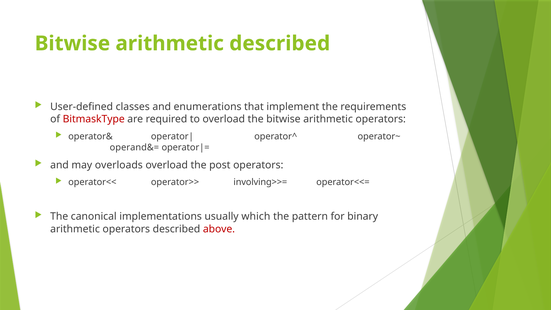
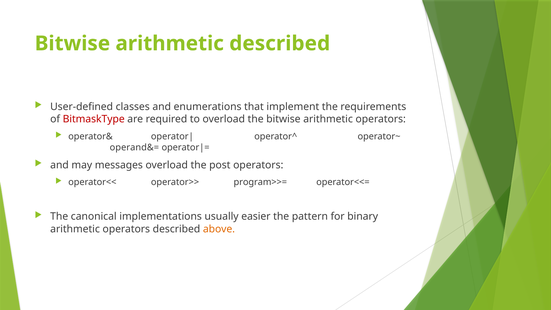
overloads: overloads -> messages
involving>>=: involving>>= -> program>>=
which: which -> easier
above colour: red -> orange
